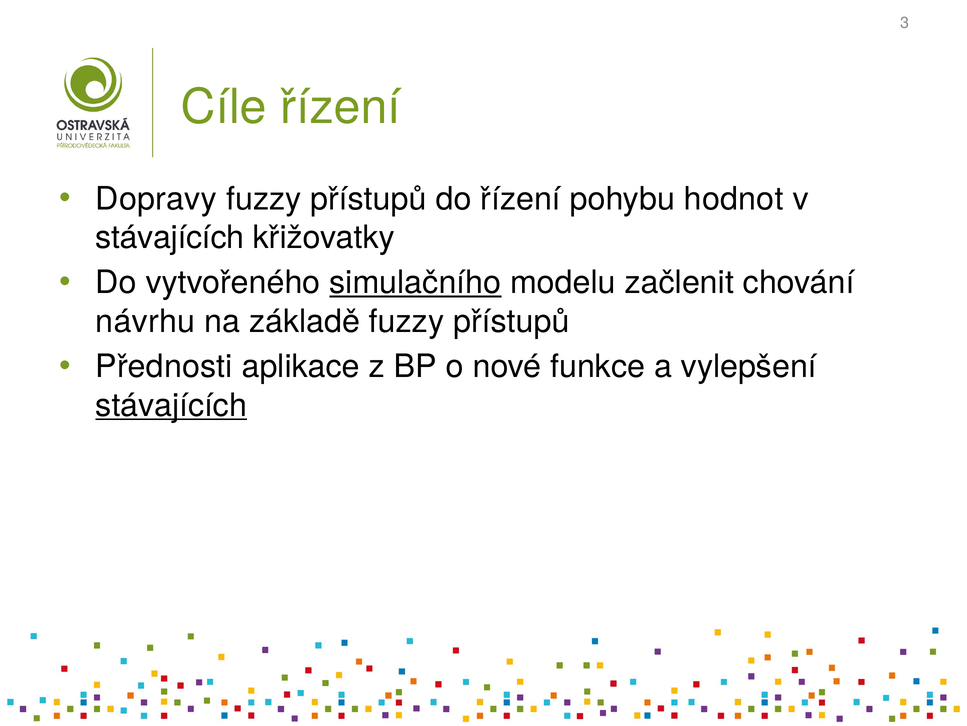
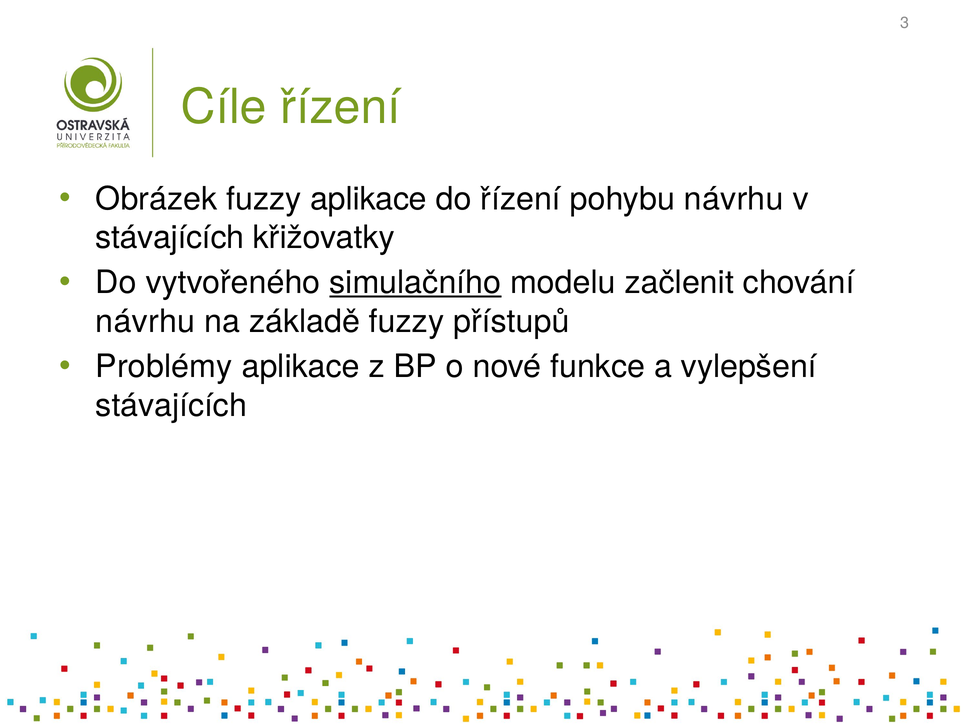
Dopravy: Dopravy -> Obrázek
přístupů at (368, 199): přístupů -> aplikace
pohybu hodnot: hodnot -> návrhu
Přednosti: Přednosti -> Problémy
stávajících at (171, 405) underline: present -> none
